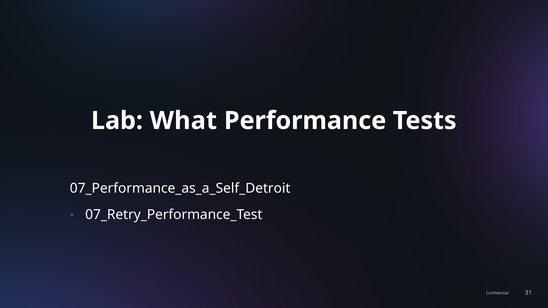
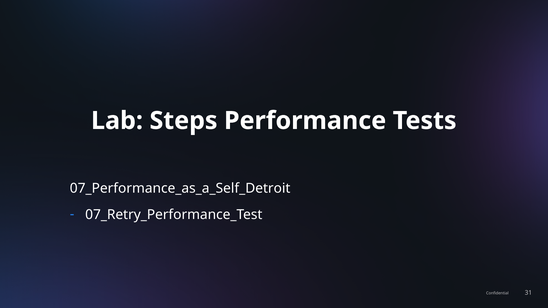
What: What -> Steps
